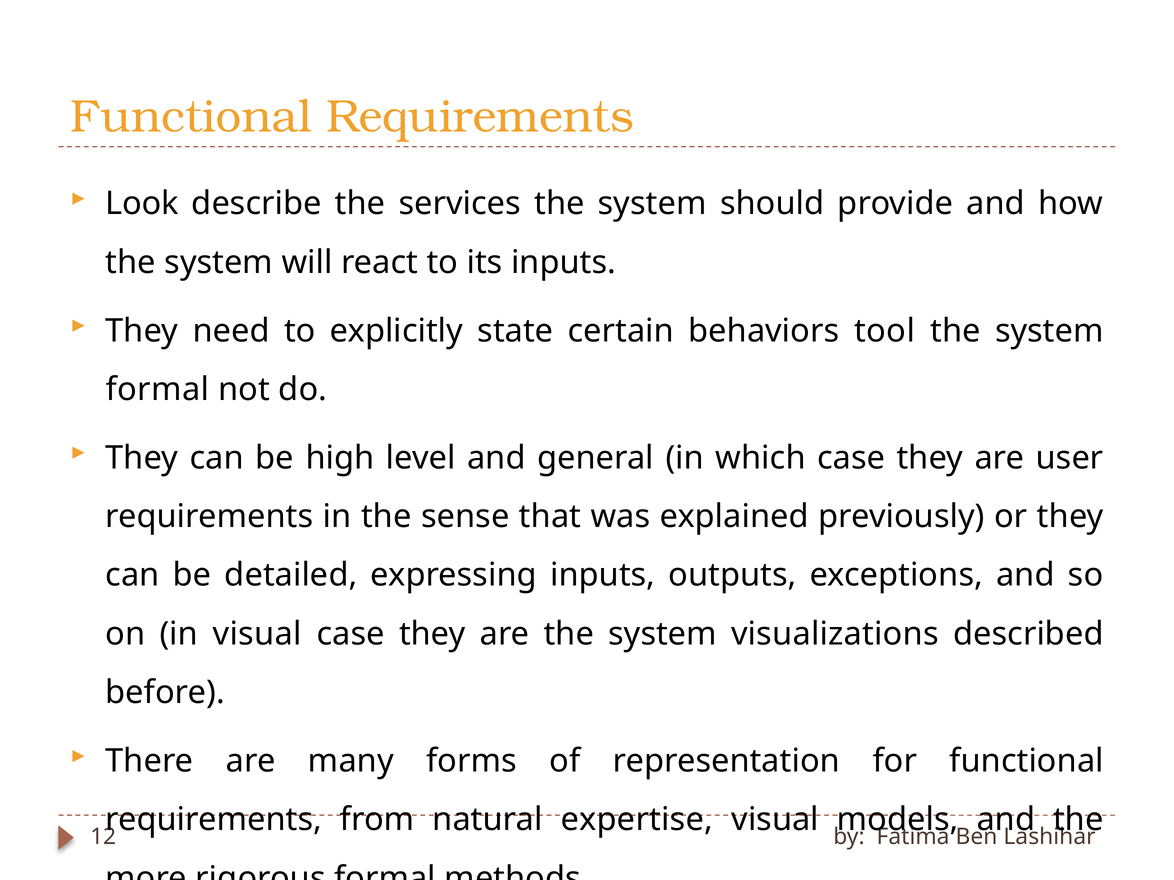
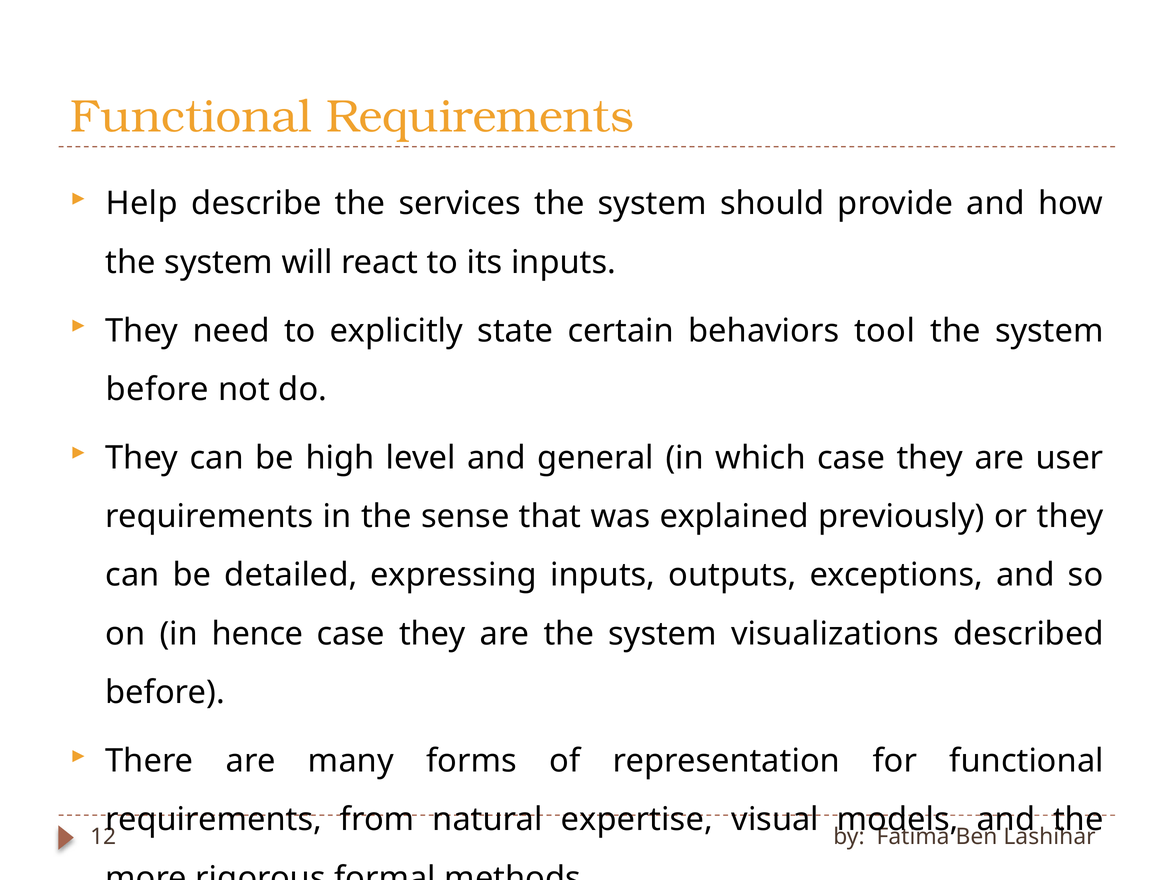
Look: Look -> Help
formal at (157, 390): formal -> before
in visual: visual -> hence
